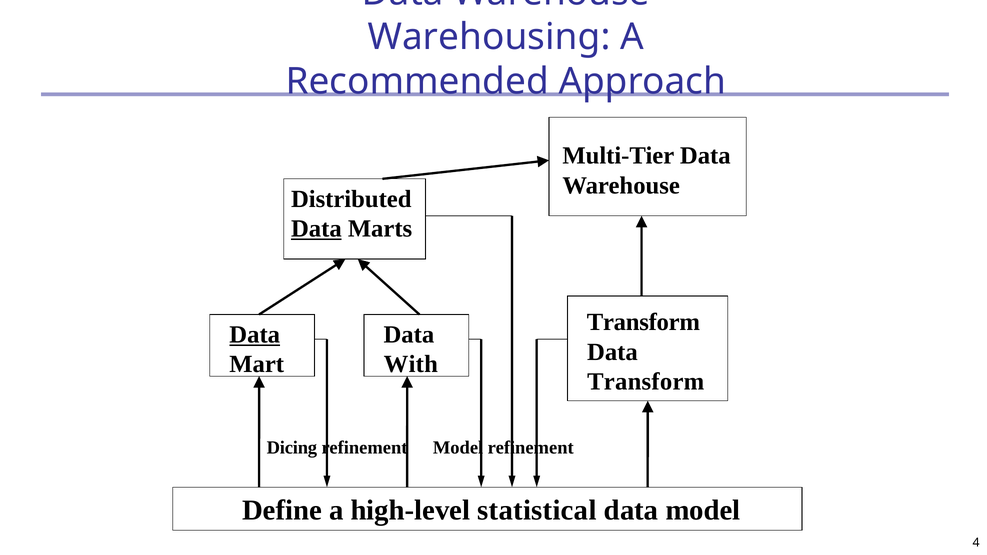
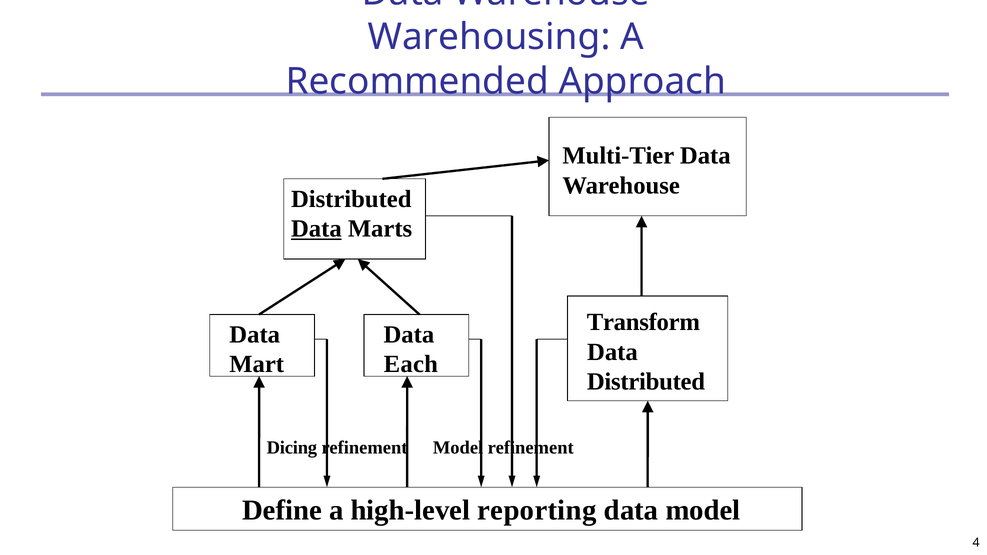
Data at (255, 335) underline: present -> none
With: With -> Each
Transform at (646, 382): Transform -> Distributed
statistical: statistical -> reporting
